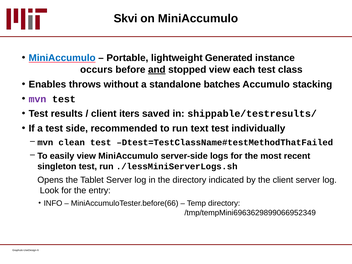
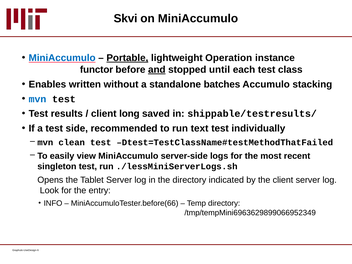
Portable underline: none -> present
Generated: Generated -> Operation
occurs: occurs -> functor
stopped view: view -> until
throws: throws -> written
mvn at (37, 99) colour: purple -> blue
iters: iters -> long
